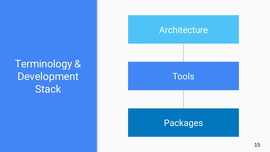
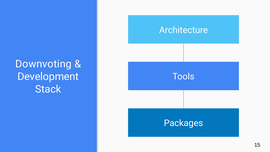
Terminology: Terminology -> Downvoting
